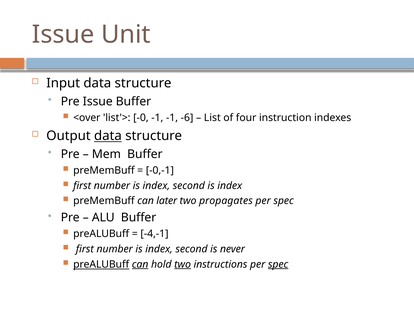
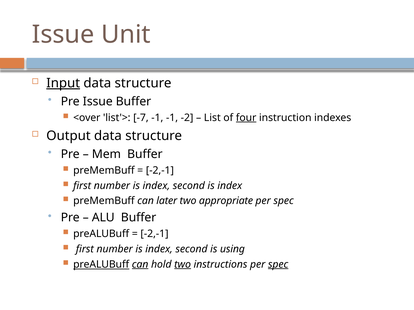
Input underline: none -> present
-0: -0 -> -7
-6: -6 -> -2
four underline: none -> present
data at (108, 136) underline: present -> none
-0,-1 at (160, 171): -0,-1 -> -2,-1
propagates: propagates -> appropriate
-4,-1 at (154, 234): -4,-1 -> -2,-1
never: never -> using
